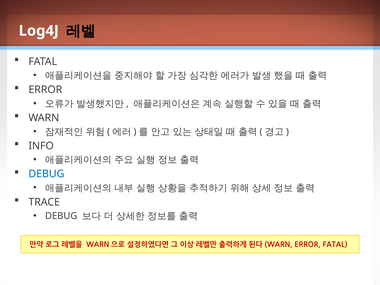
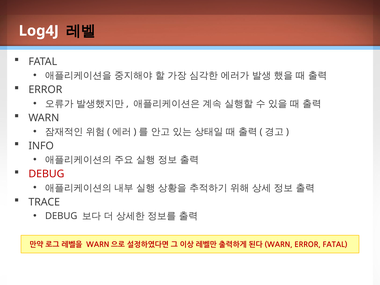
DEBUG at (46, 174) colour: blue -> red
